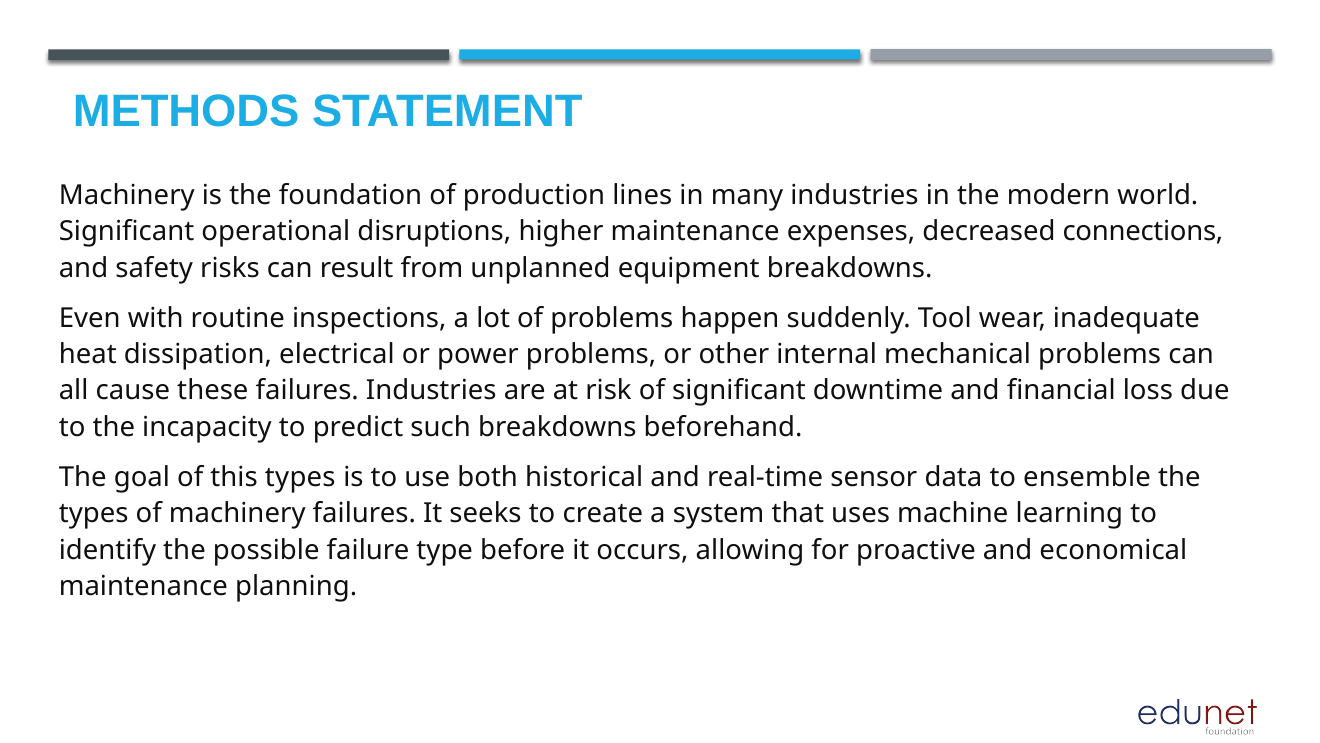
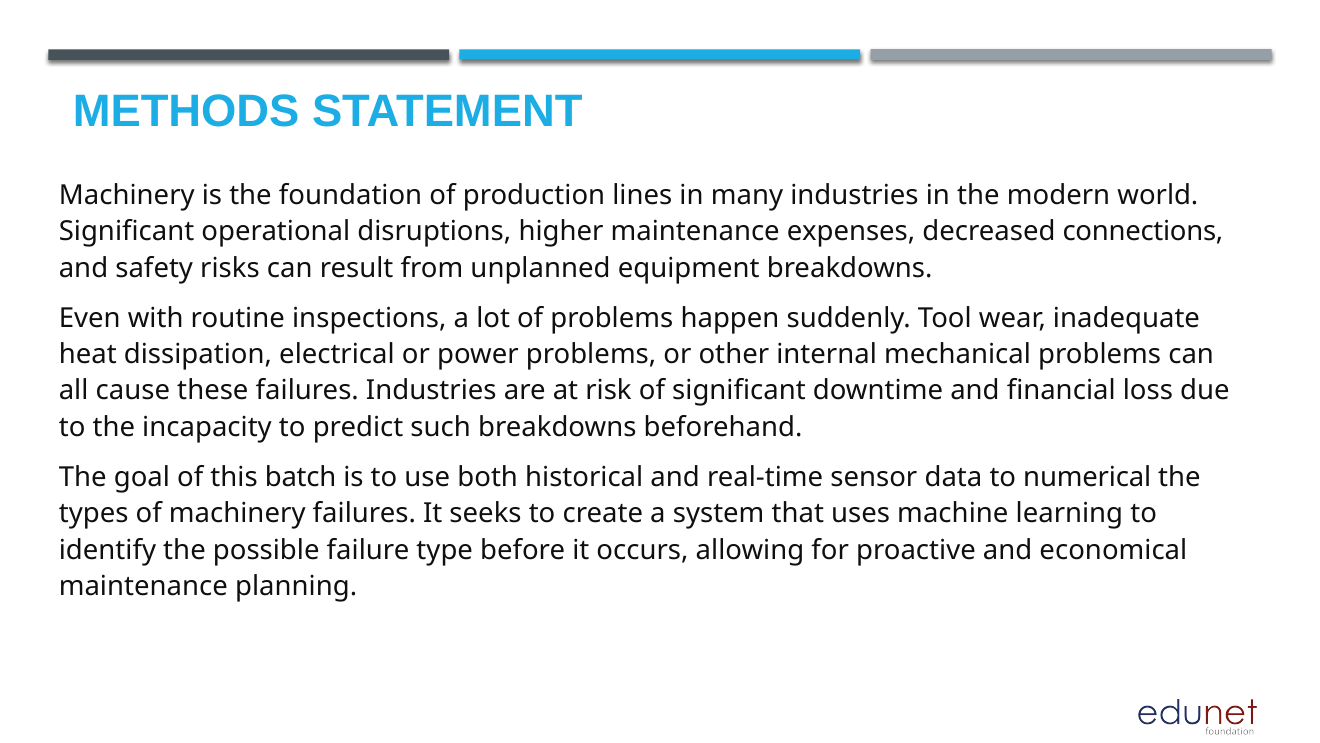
this types: types -> batch
ensemble: ensemble -> numerical
